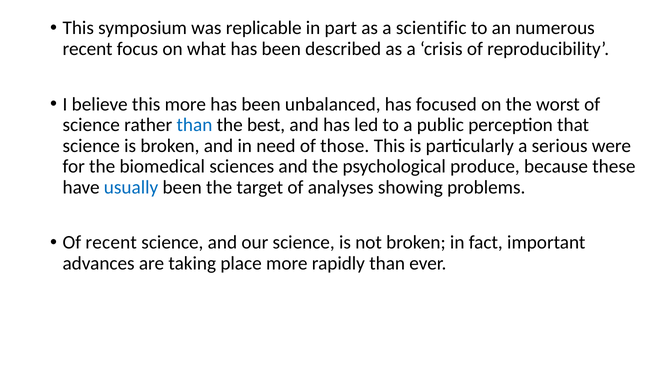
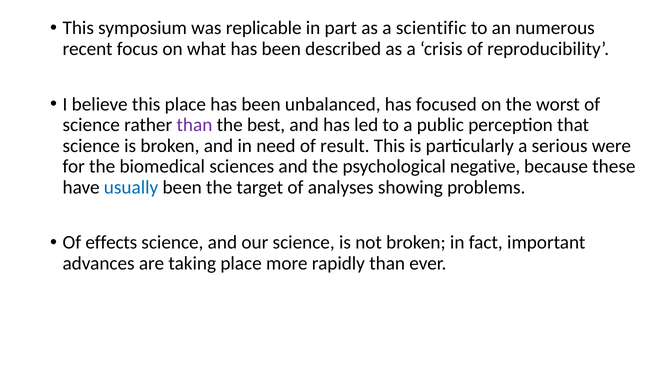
this more: more -> place
than at (194, 125) colour: blue -> purple
those: those -> result
produce: produce -> negative
Of recent: recent -> effects
